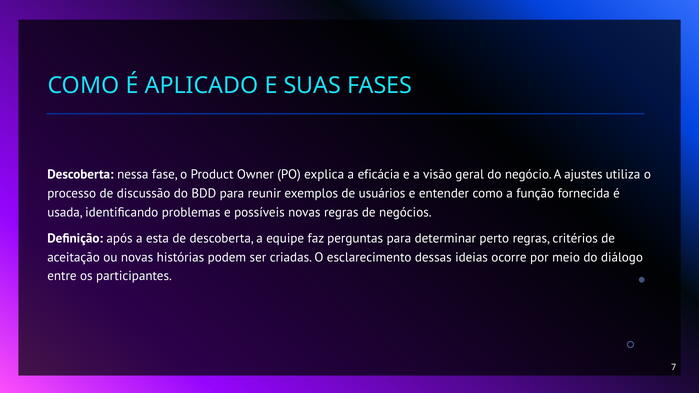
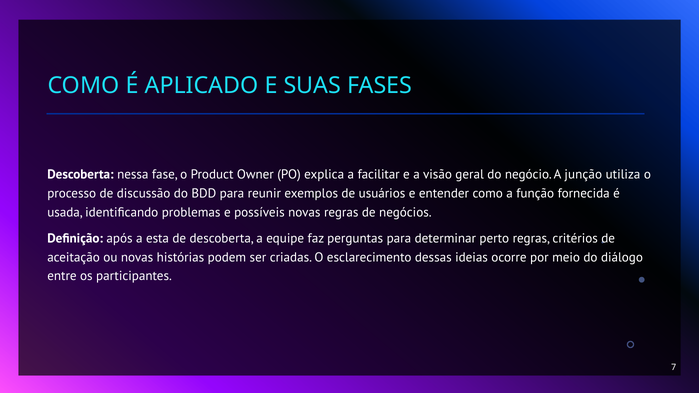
eficácia: eficácia -> facilitar
ajustes: ajustes -> junção
